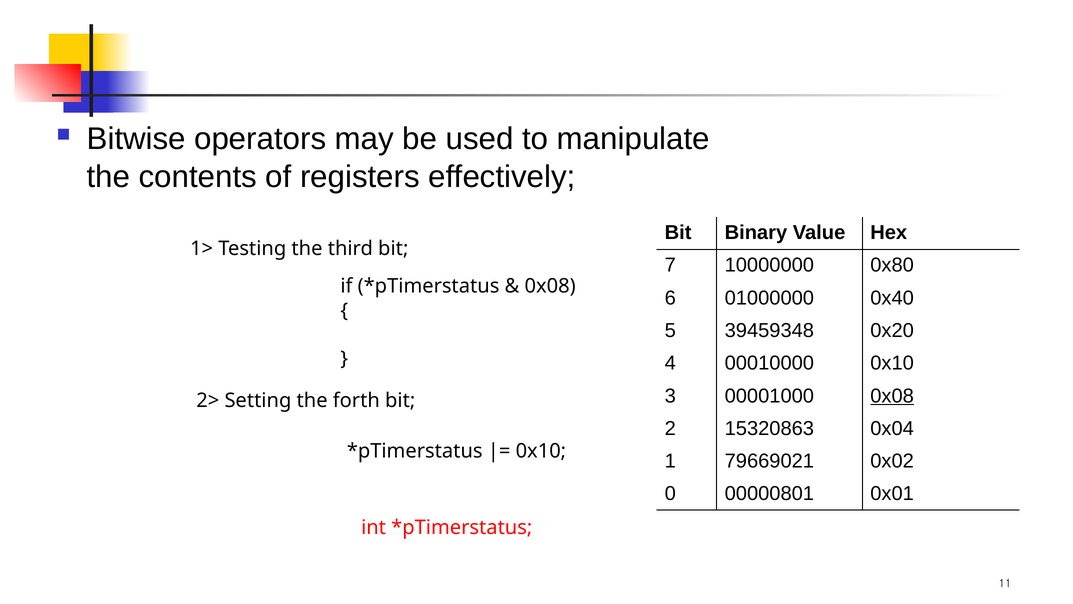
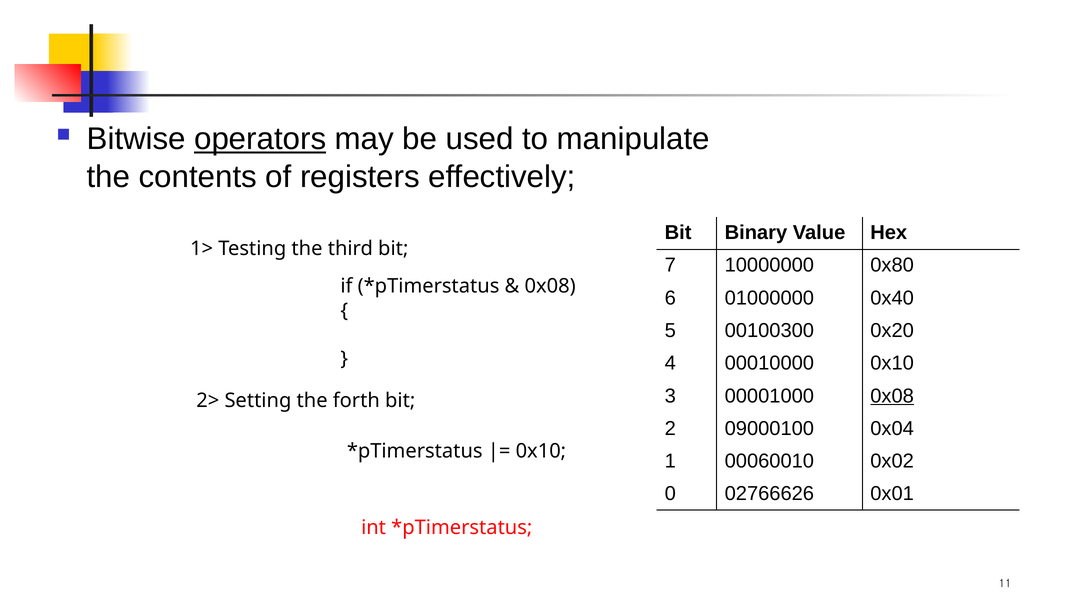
operators underline: none -> present
39459348: 39459348 -> 00100300
15320863: 15320863 -> 09000100
79669021: 79669021 -> 00060010
00000801: 00000801 -> 02766626
